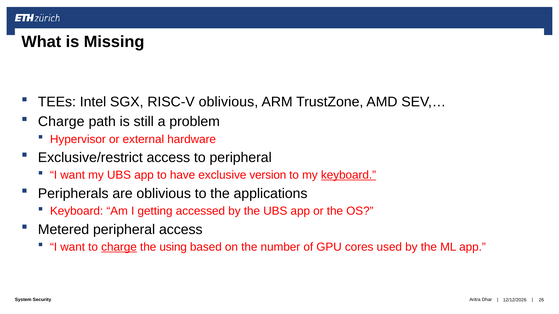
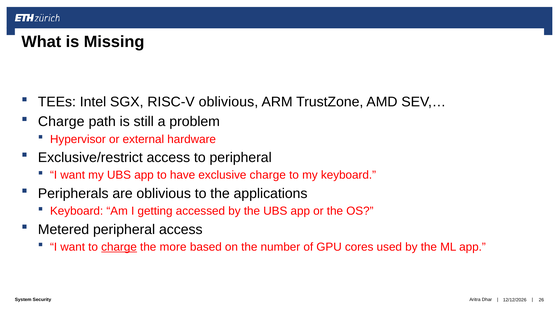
exclusive version: version -> charge
keyboard at (348, 175) underline: present -> none
using: using -> more
